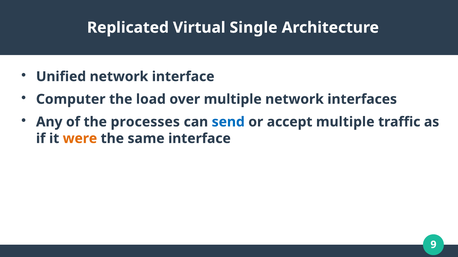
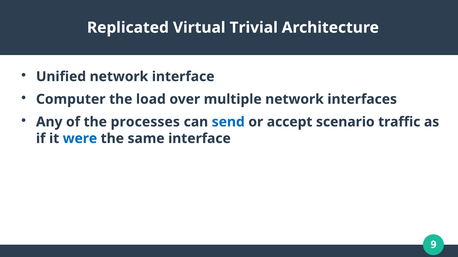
Single: Single -> Trivial
accept multiple: multiple -> scenario
were colour: orange -> blue
